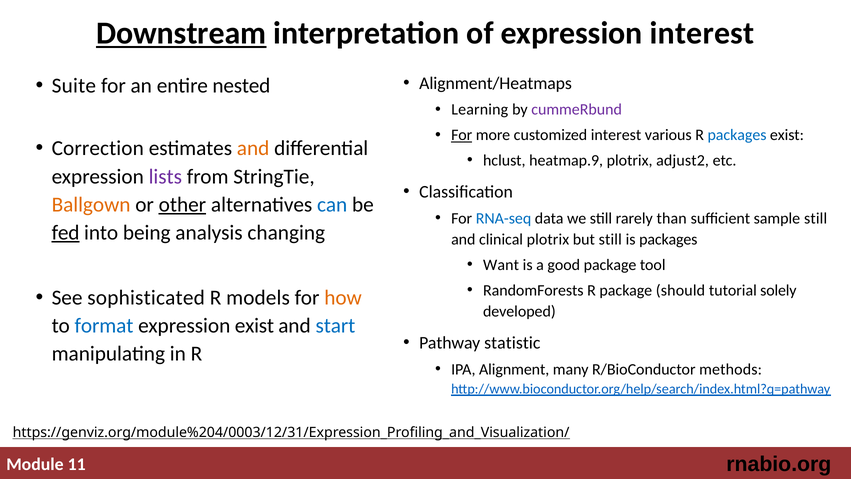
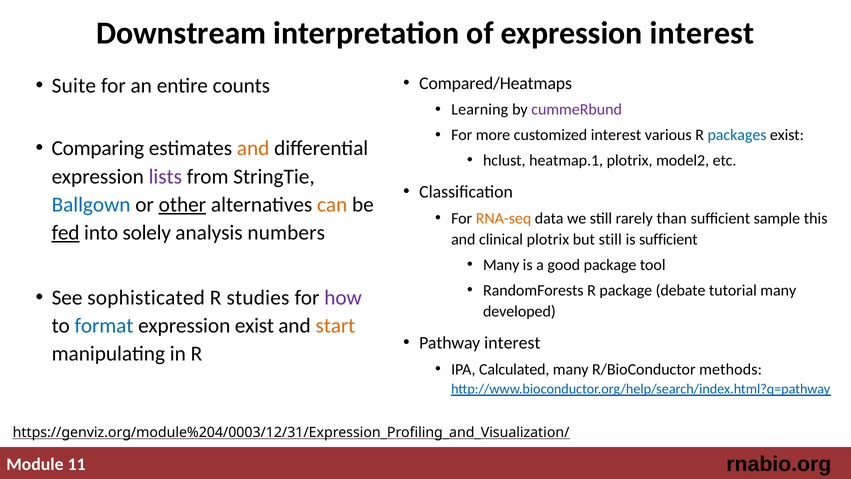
Downstream underline: present -> none
Alignment/Heatmaps: Alignment/Heatmaps -> Compared/Heatmaps
nested: nested -> counts
For at (462, 135) underline: present -> none
Correction: Correction -> Comparing
heatmap.9: heatmap.9 -> heatmap.1
adjust2: adjust2 -> model2
Ballgown colour: orange -> blue
can colour: blue -> orange
RNA-seq colour: blue -> orange
sample still: still -> this
being: being -> solely
changing: changing -> numbers
is packages: packages -> sufficient
Want at (501, 265): Want -> Many
should: should -> debate
tutorial solely: solely -> many
models: models -> studies
how colour: orange -> purple
start colour: blue -> orange
Pathway statistic: statistic -> interest
Alignment: Alignment -> Calculated
